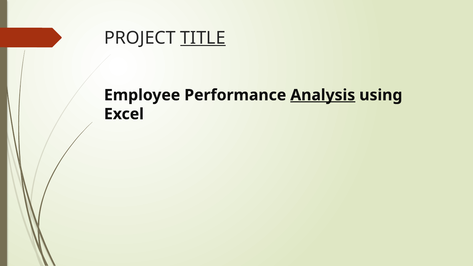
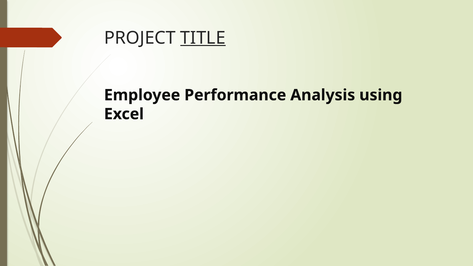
Analysis underline: present -> none
